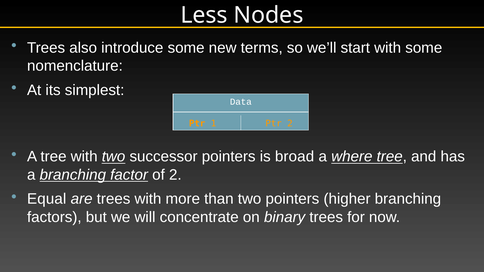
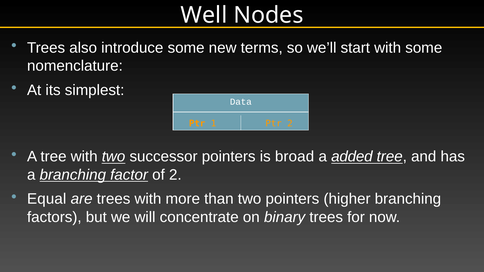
Less: Less -> Well
where: where -> added
